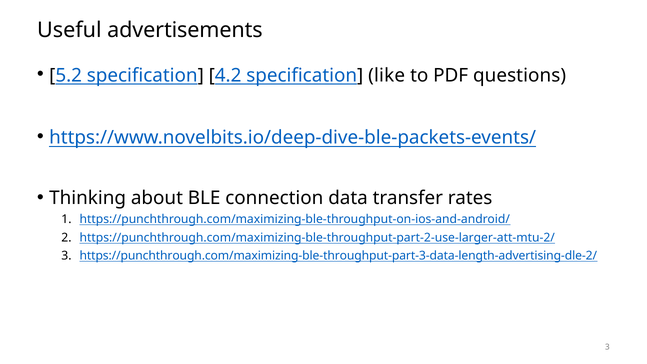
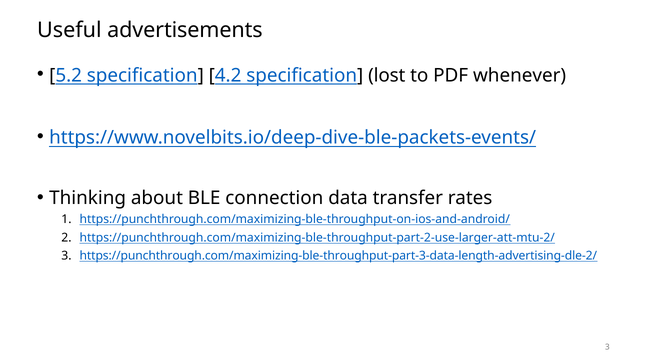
like: like -> lost
questions: questions -> whenever
